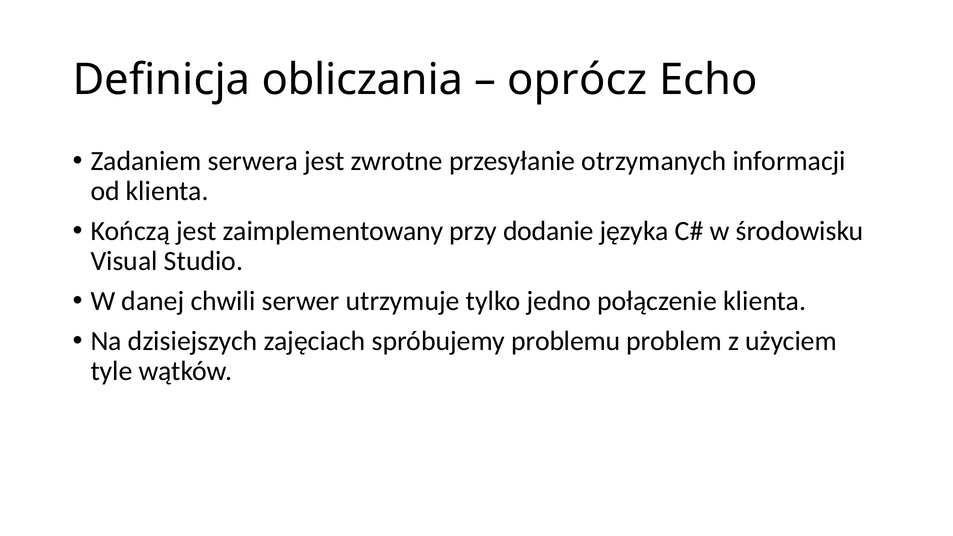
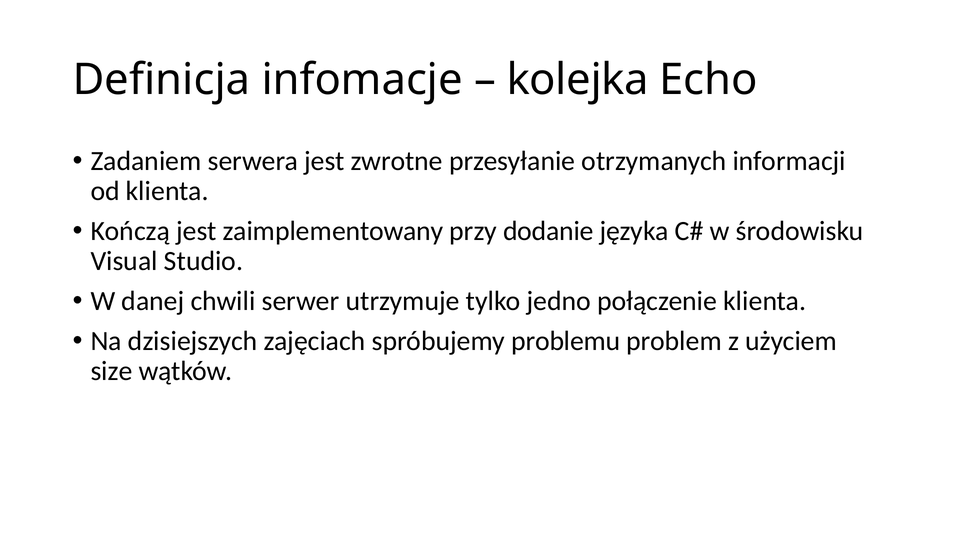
obliczania: obliczania -> infomacje
oprócz: oprócz -> kolejka
tyle: tyle -> size
